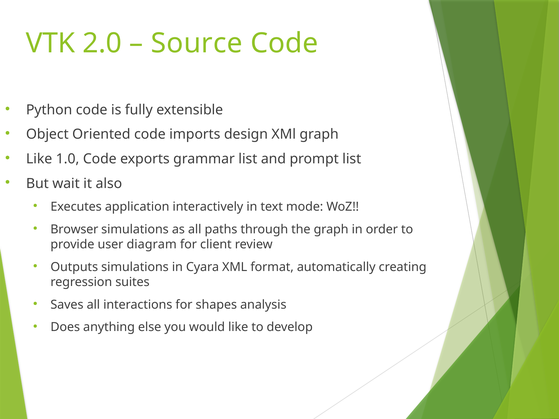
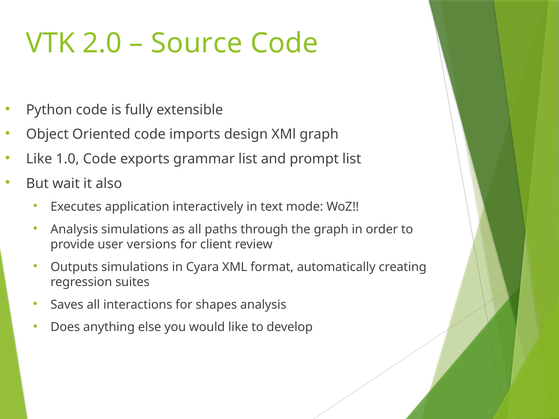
Browser at (74, 230): Browser -> Analysis
diagram: diagram -> versions
